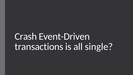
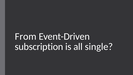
Crash: Crash -> From
transactions: transactions -> subscription
